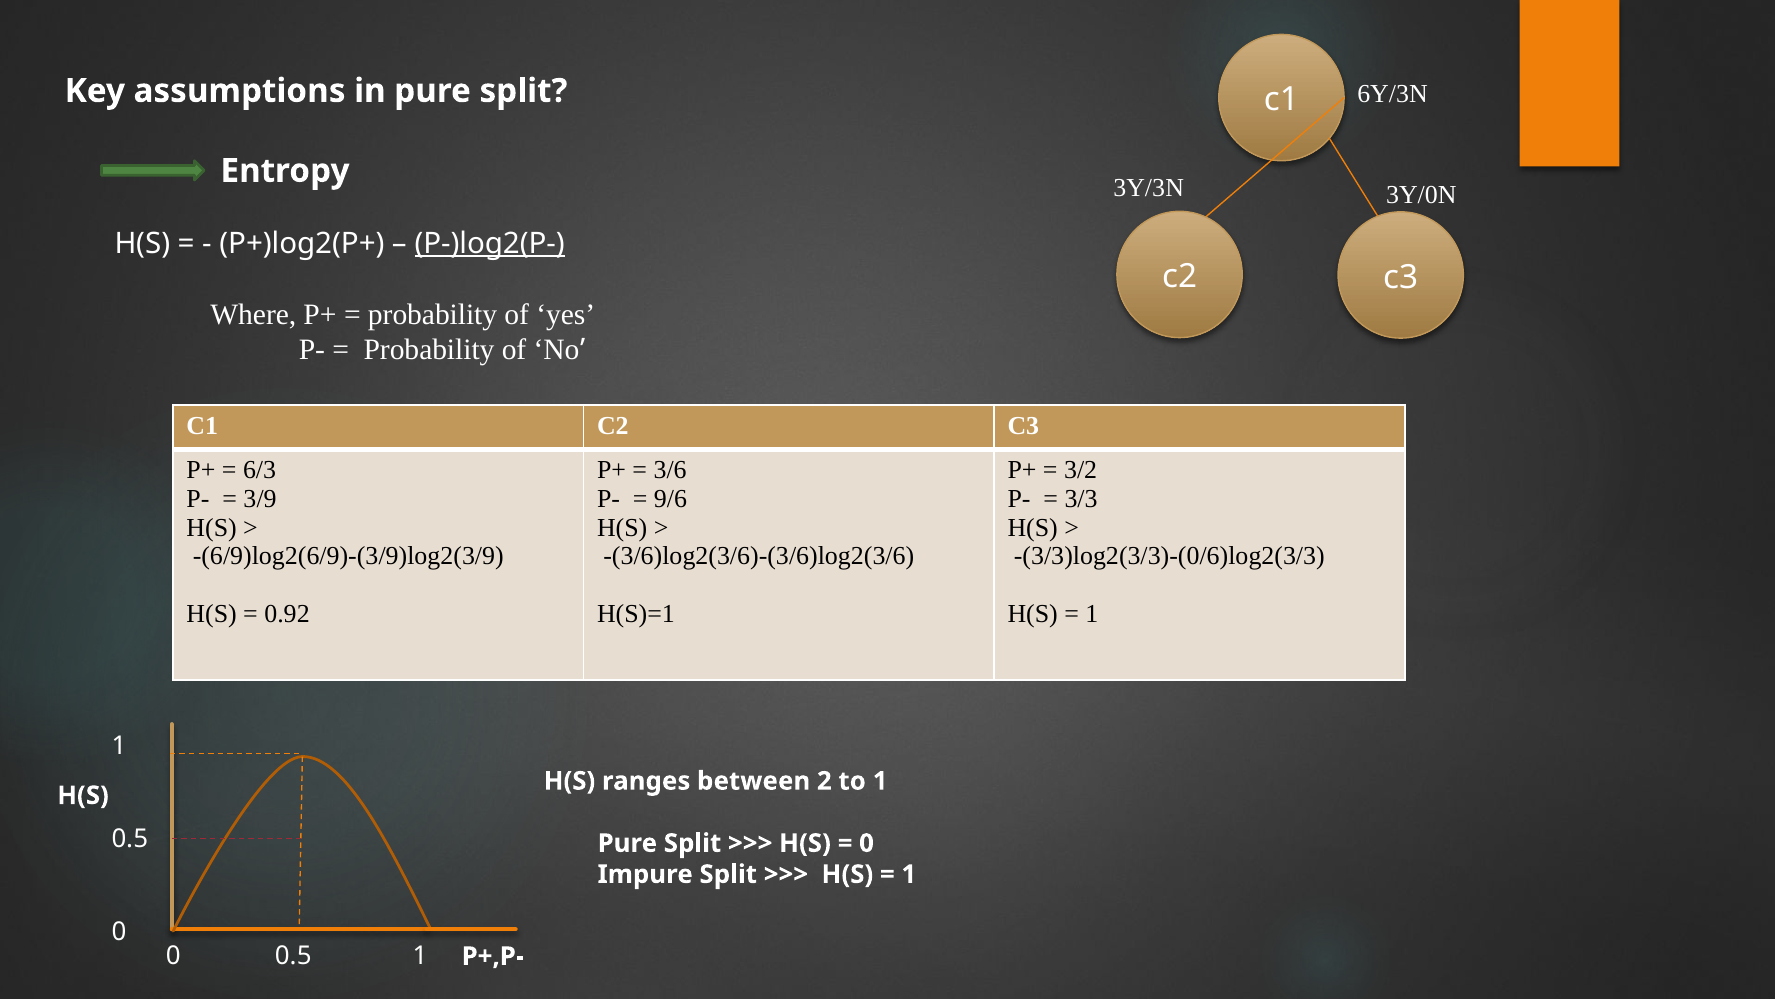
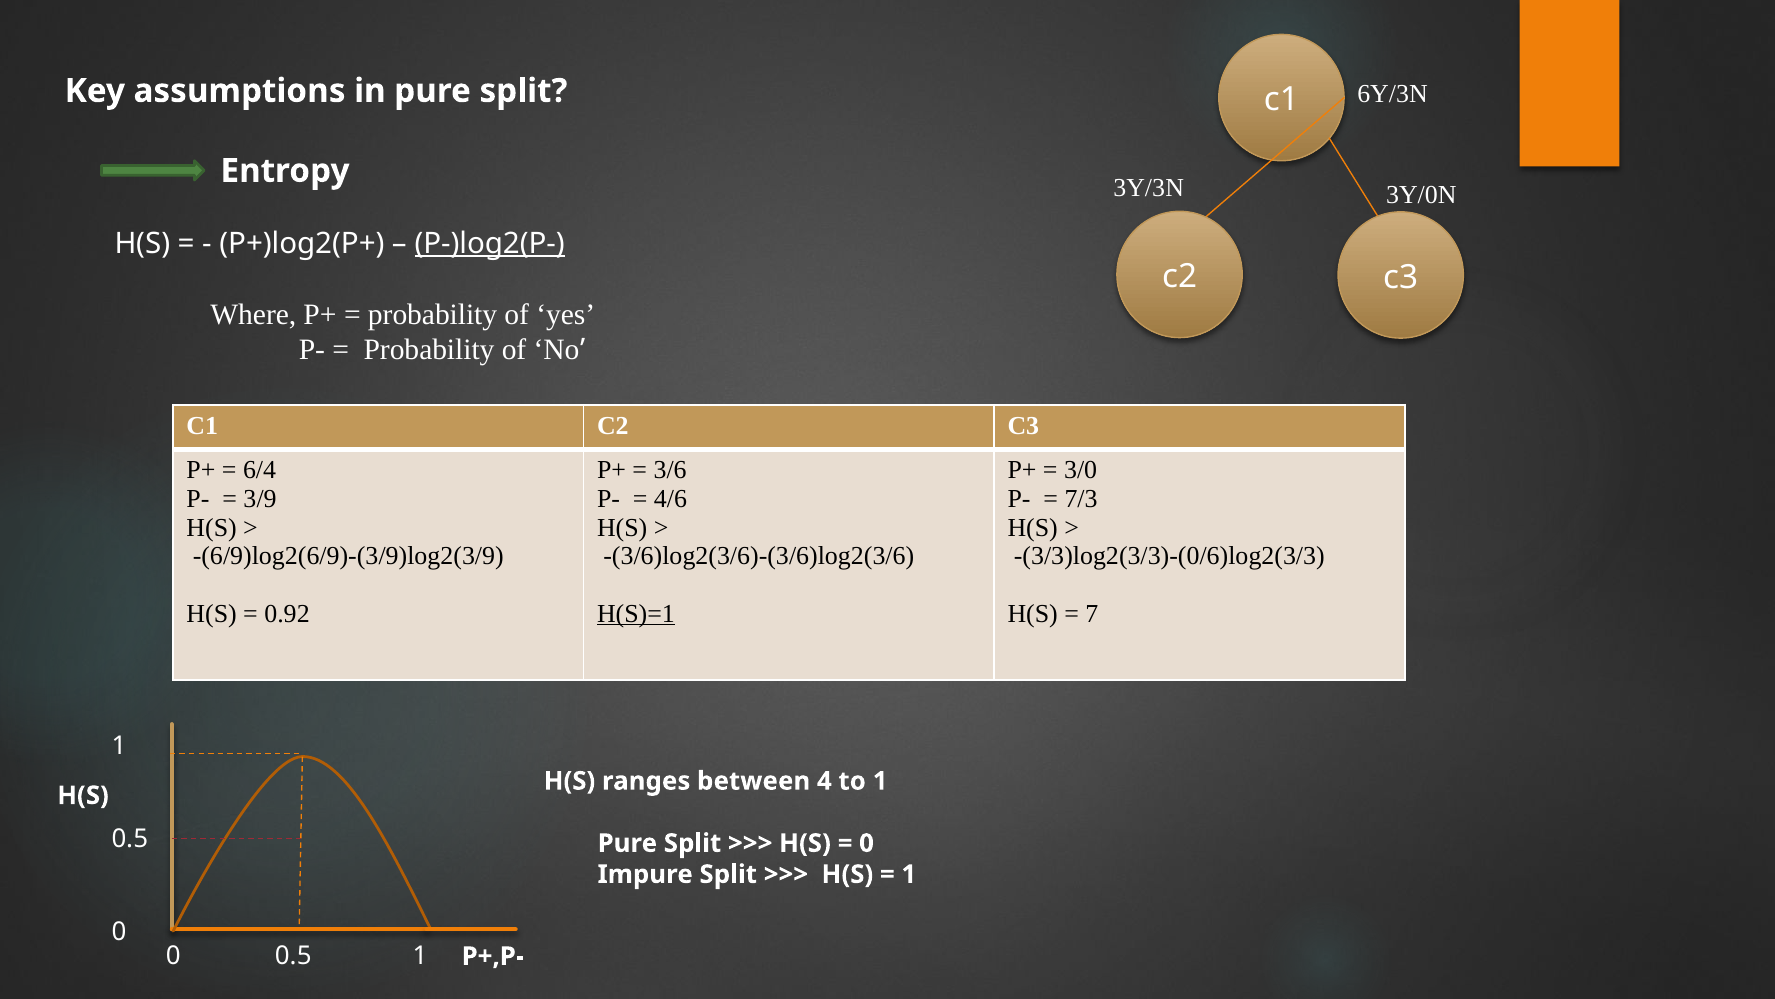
6/3: 6/3 -> 6/4
3/2: 3/2 -> 3/0
9/6: 9/6 -> 4/6
3/3: 3/3 -> 7/3
H(S)=1 underline: none -> present
1 at (1092, 613): 1 -> 7
2: 2 -> 4
